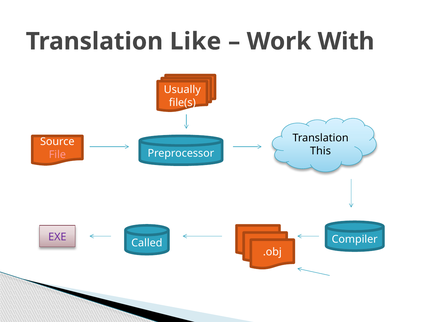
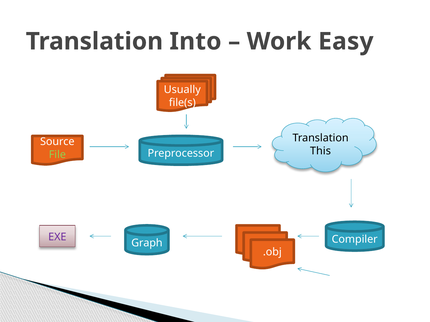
Like: Like -> Into
With: With -> Easy
File colour: pink -> light green
Called: Called -> Graph
